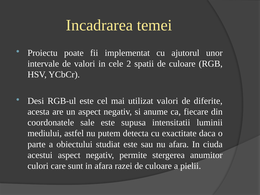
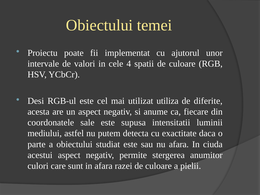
Incadrarea at (99, 25): Incadrarea -> Obiectului
2: 2 -> 4
utilizat valori: valori -> utiliza
